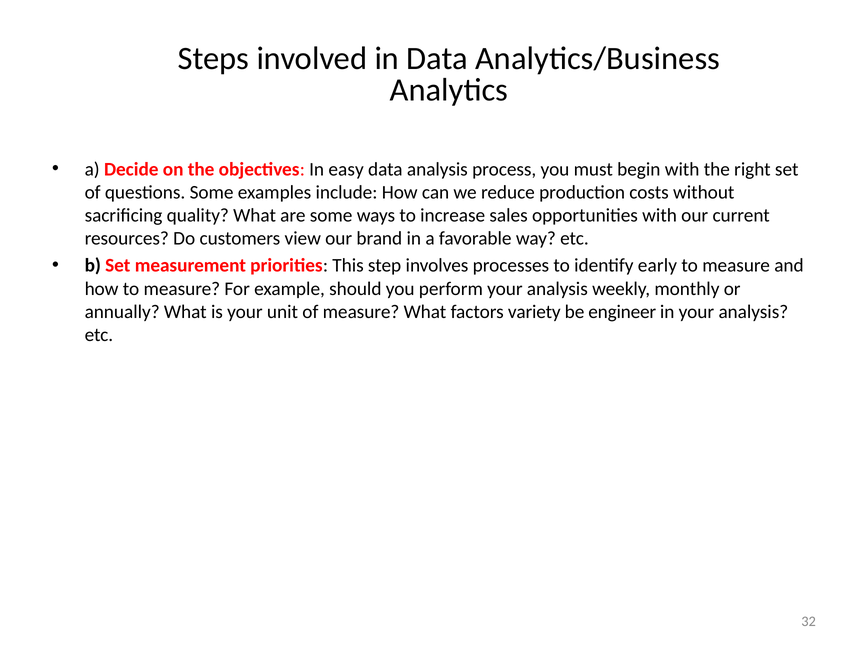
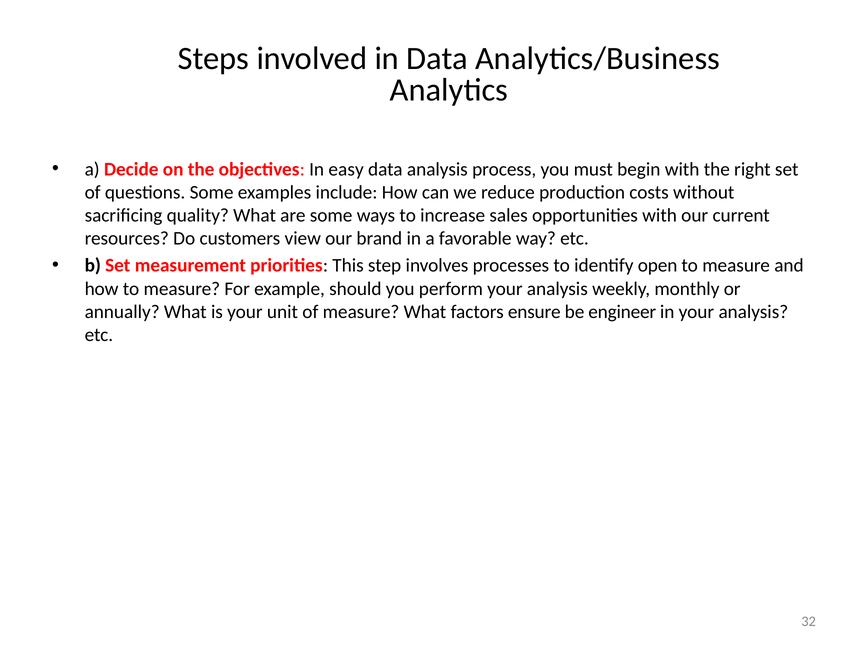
early: early -> open
variety: variety -> ensure
